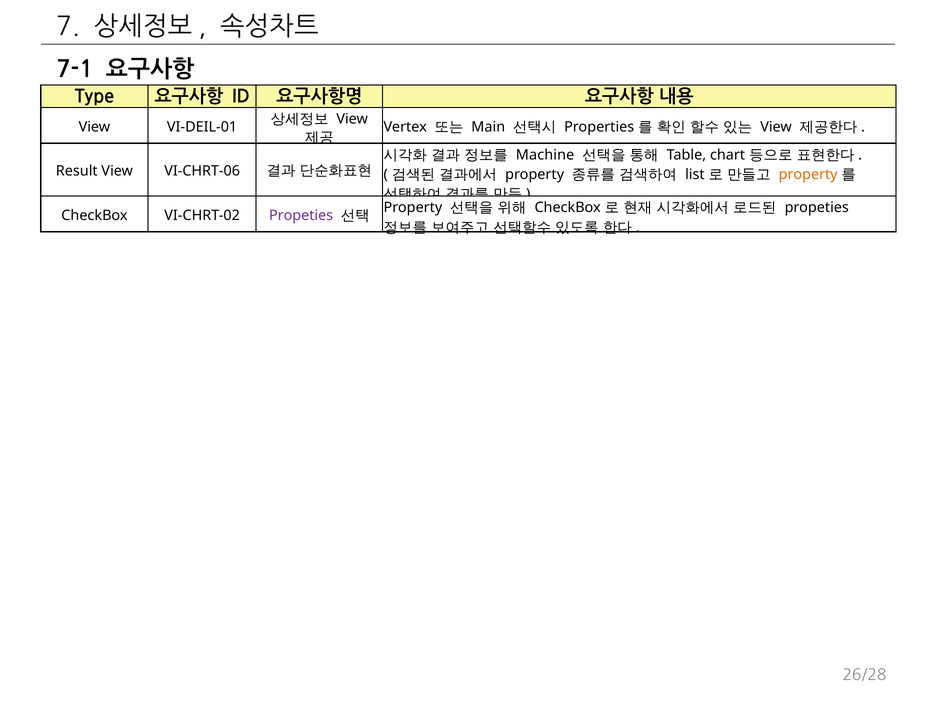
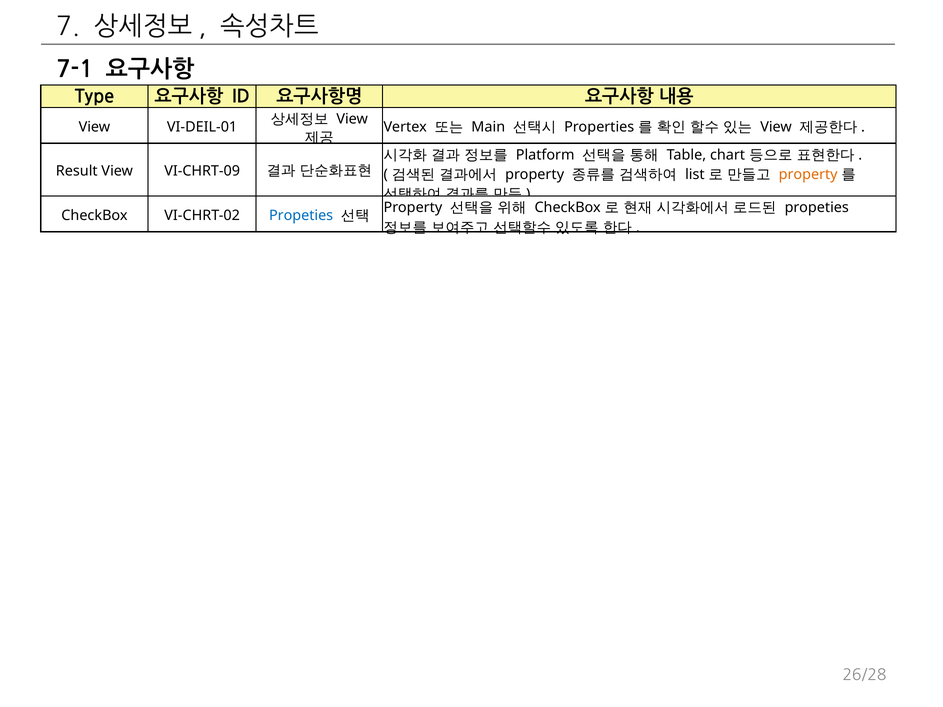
Machine: Machine -> Platform
VI-CHRT-06: VI-CHRT-06 -> VI-CHRT-09
Propeties at (301, 215) colour: purple -> blue
